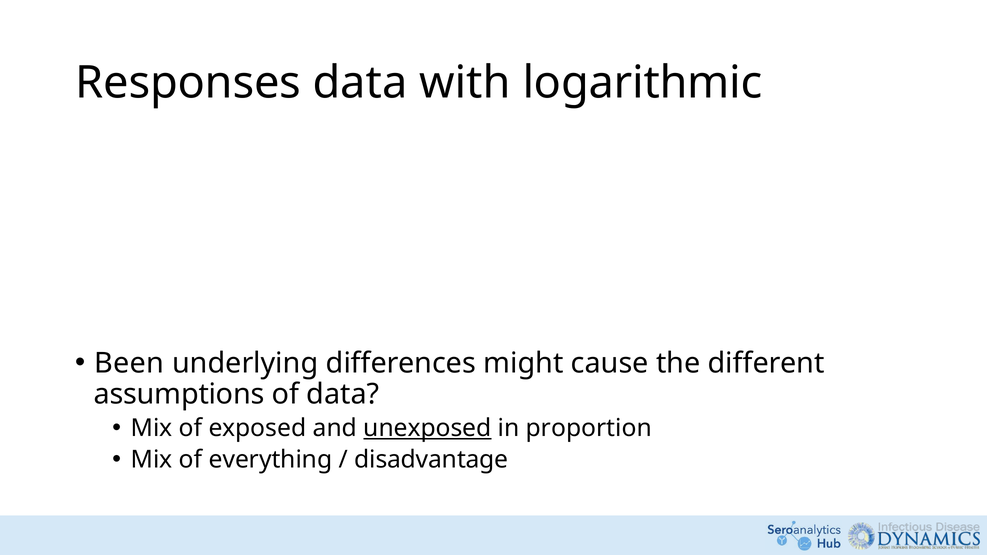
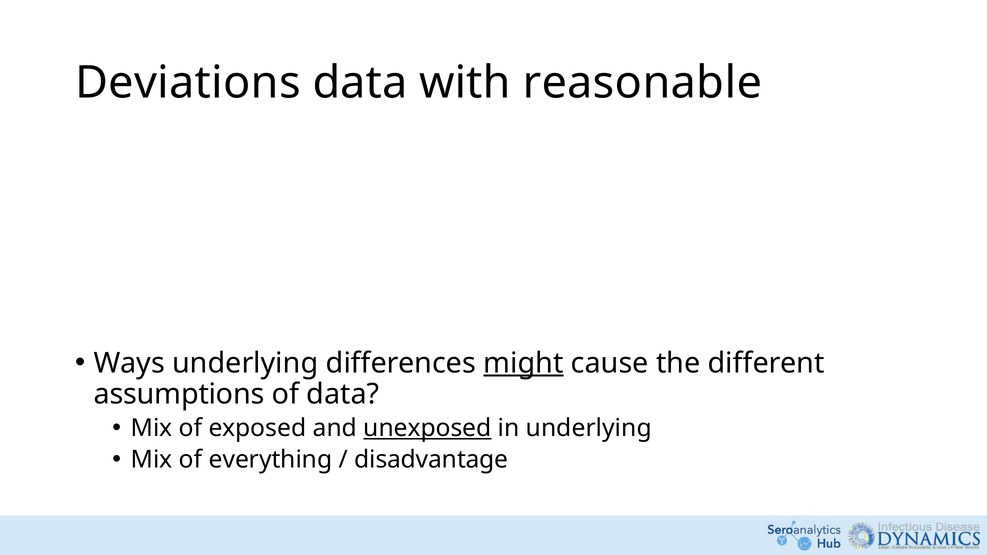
Responses: Responses -> Deviations
logarithmic: logarithmic -> reasonable
Been: Been -> Ways
might underline: none -> present
in proportion: proportion -> underlying
